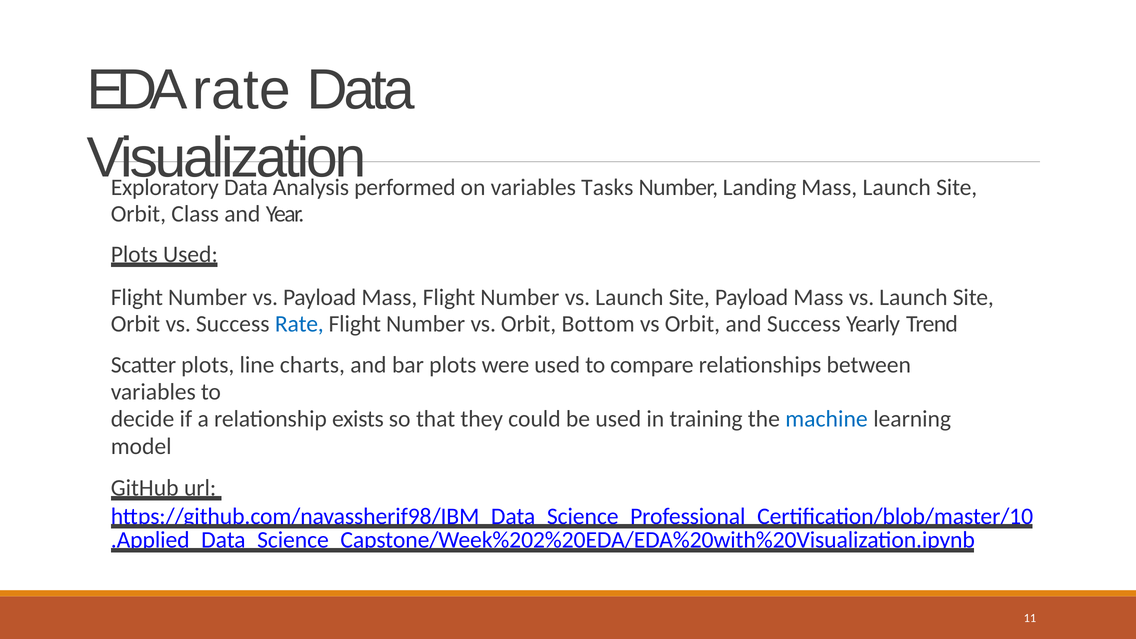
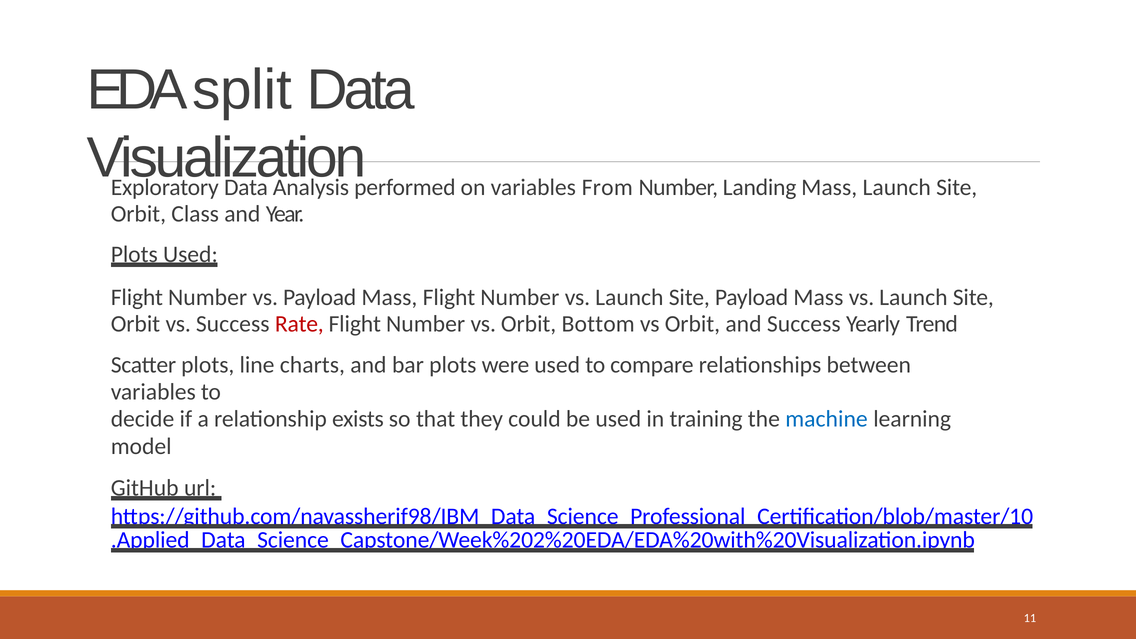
EDA rate: rate -> split
Tasks: Tasks -> From
Rate at (299, 324) colour: blue -> red
